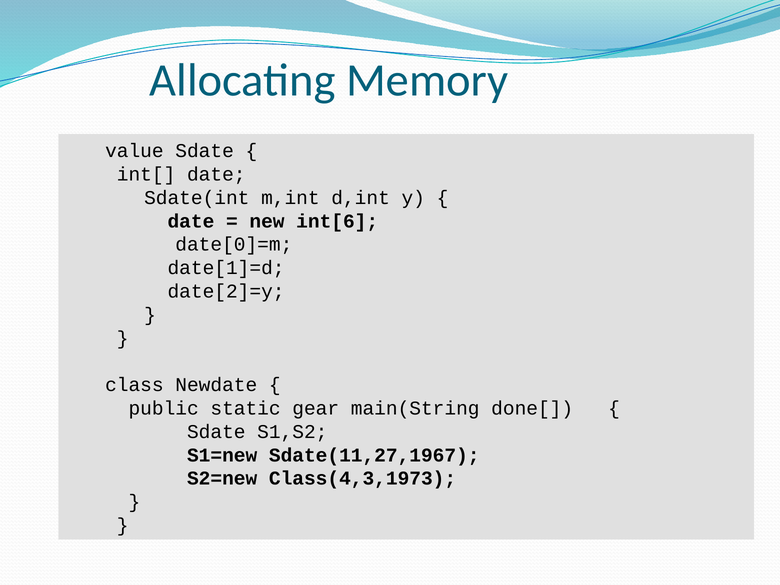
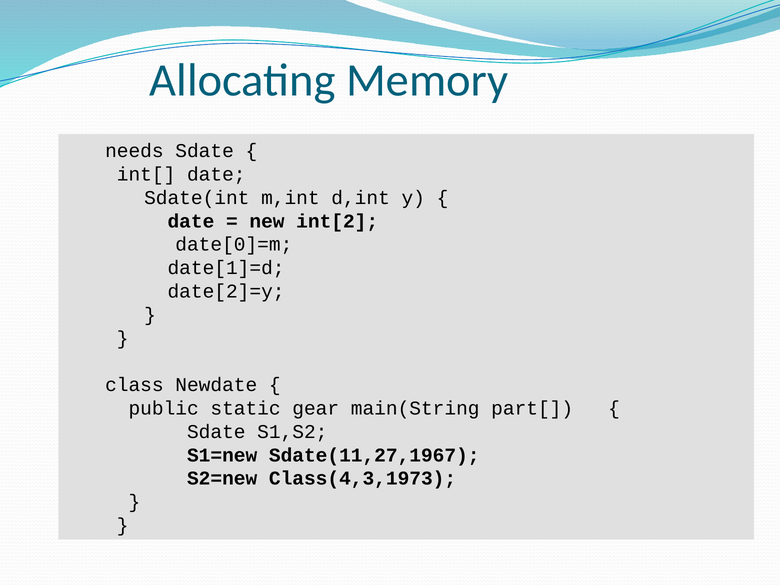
value: value -> needs
int[6: int[6 -> int[2
done[: done[ -> part[
